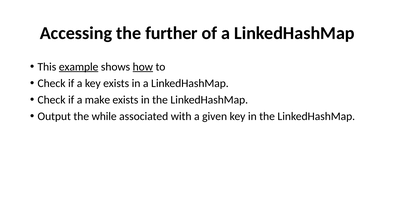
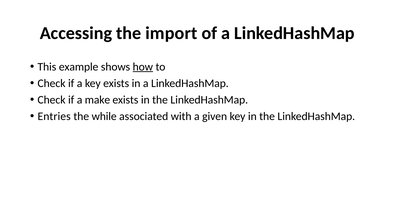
further: further -> import
example underline: present -> none
Output: Output -> Entries
